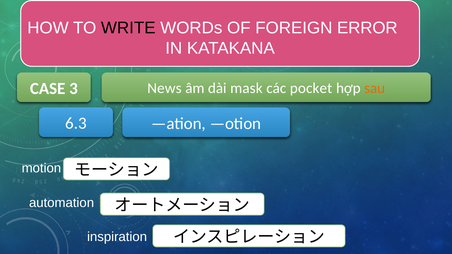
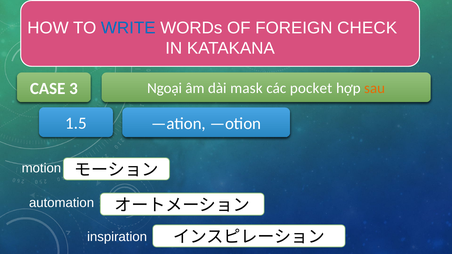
WRITE colour: black -> blue
ERROR: ERROR -> CHECK
News: News -> Ngoại
6.3: 6.3 -> 1.5
